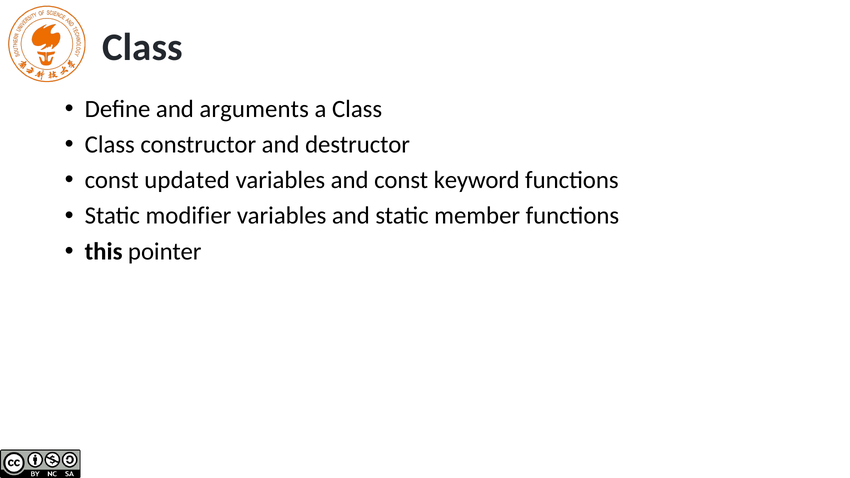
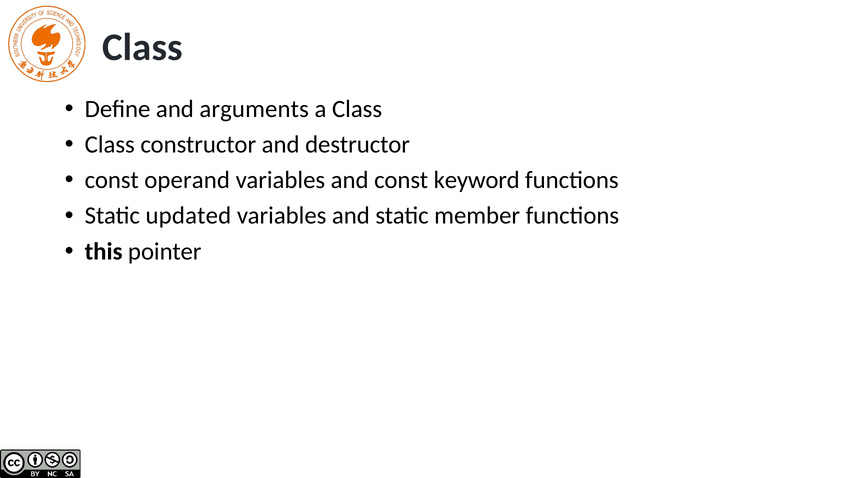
updated: updated -> operand
modifier: modifier -> updated
